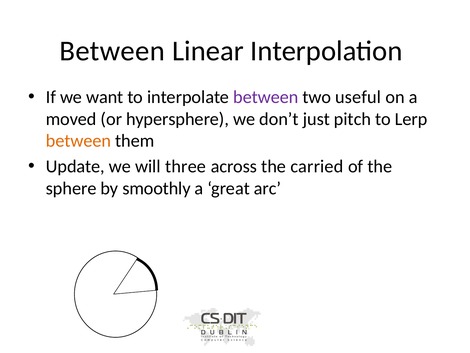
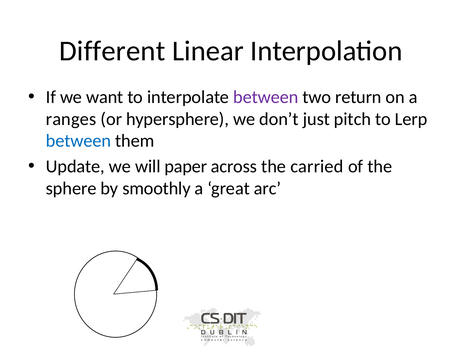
Between at (112, 51): Between -> Different
useful: useful -> return
moved: moved -> ranges
between at (78, 141) colour: orange -> blue
three: three -> paper
